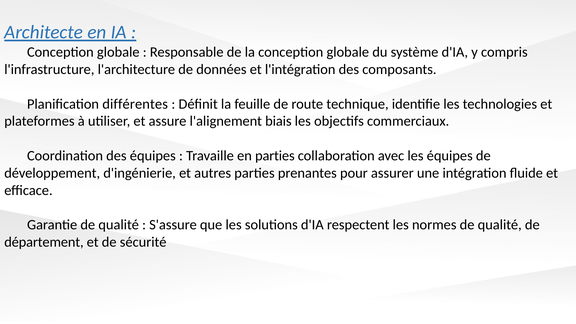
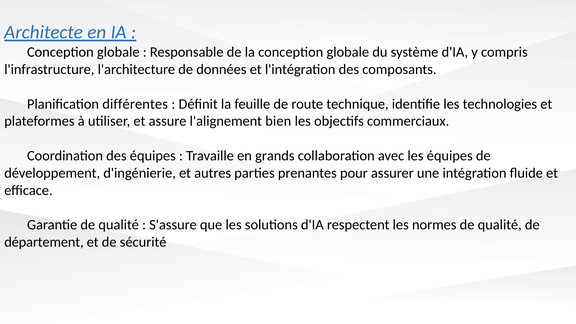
biais: biais -> bien
en parties: parties -> grands
